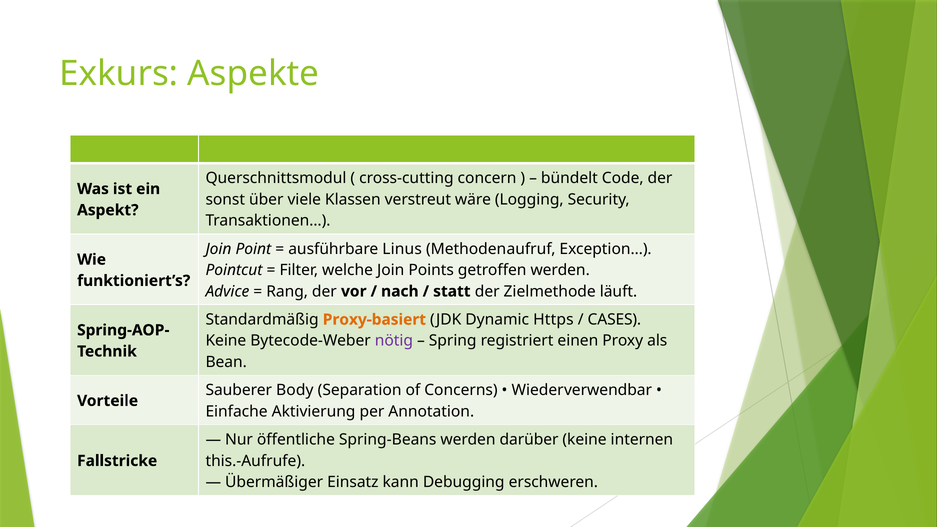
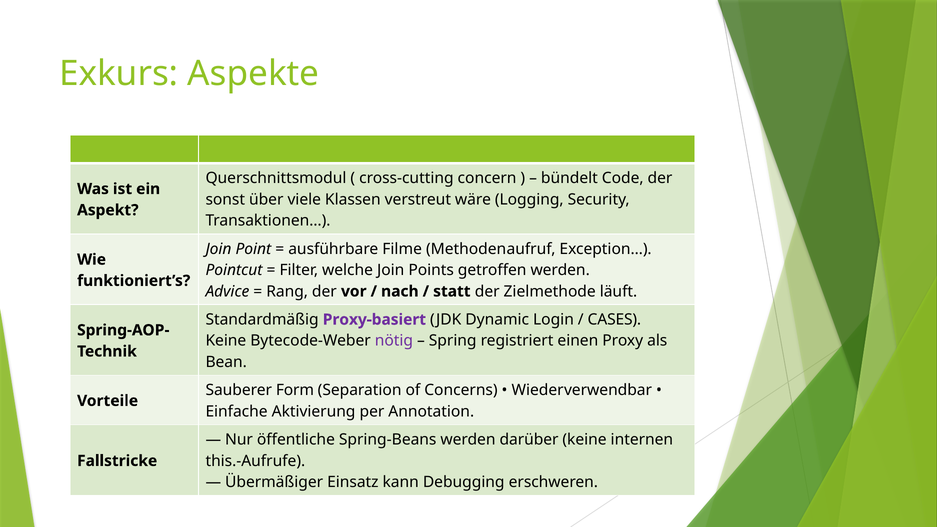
Linus: Linus -> Filme
Proxy-basiert colour: orange -> purple
Https: Https -> Login
Body: Body -> Form
